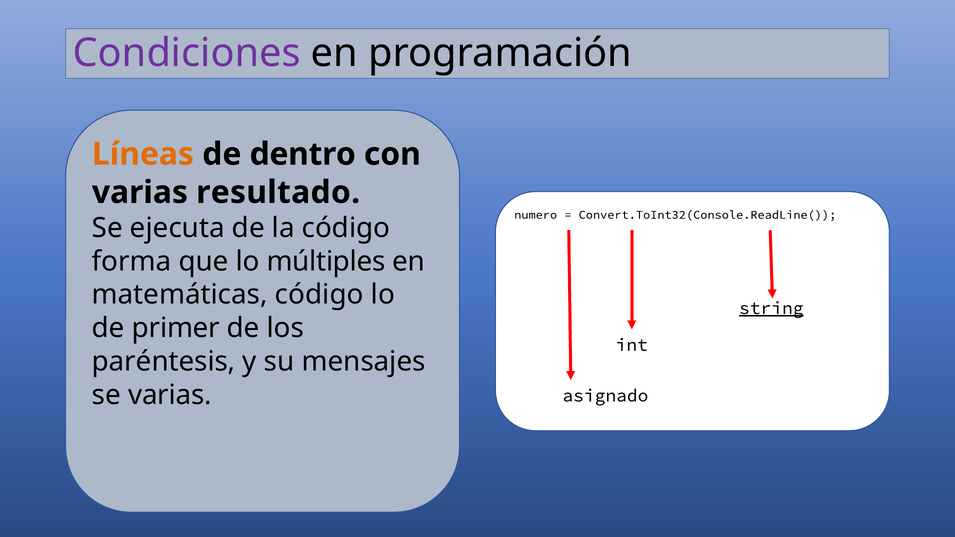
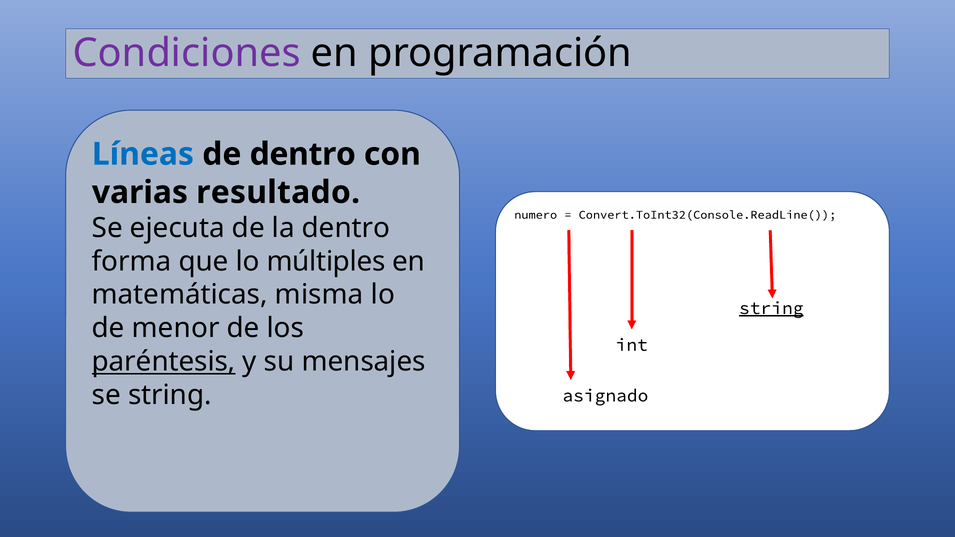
Líneas colour: orange -> blue
la código: código -> dentro
matemáticas código: código -> misma
primer: primer -> menor
paréntesis underline: none -> present
se varias: varias -> string
